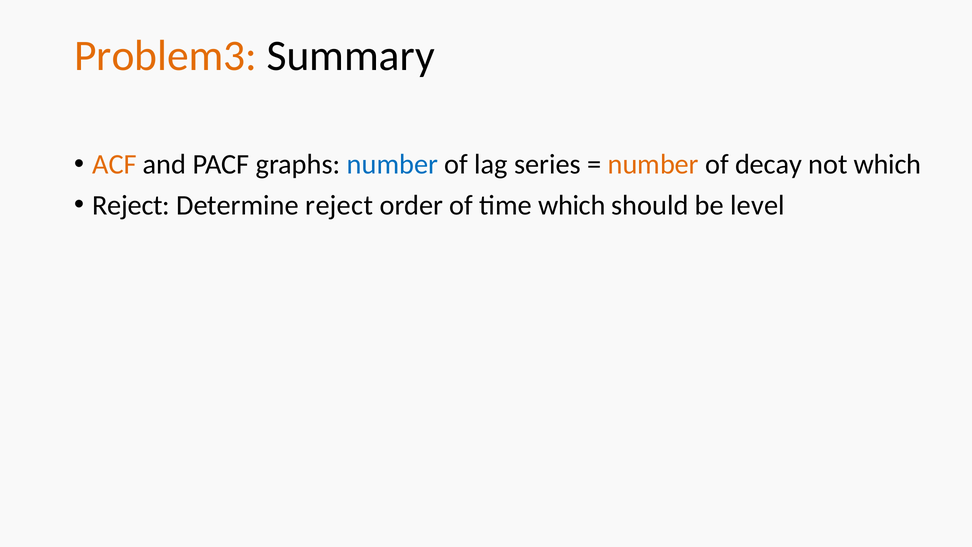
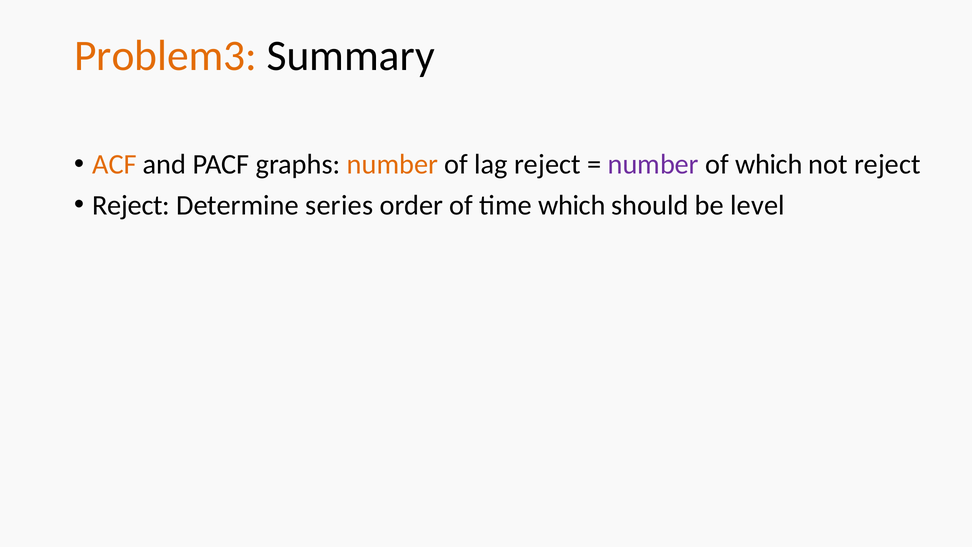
number at (392, 164) colour: blue -> orange
lag series: series -> reject
number at (653, 164) colour: orange -> purple
of decay: decay -> which
not which: which -> reject
Determine reject: reject -> series
